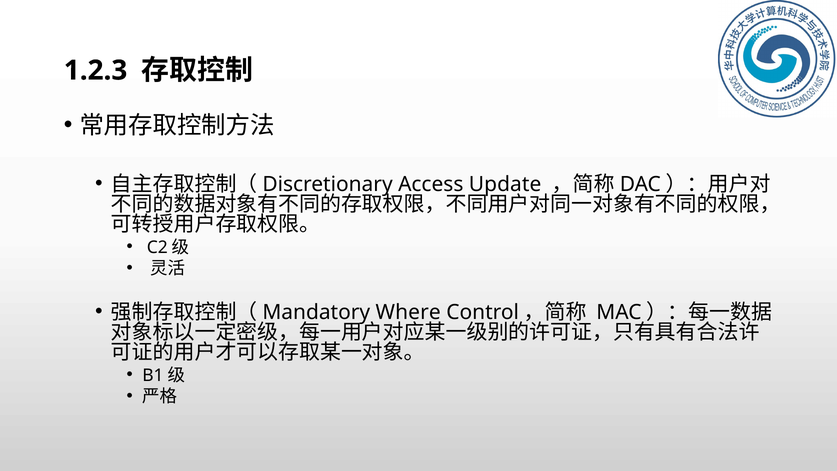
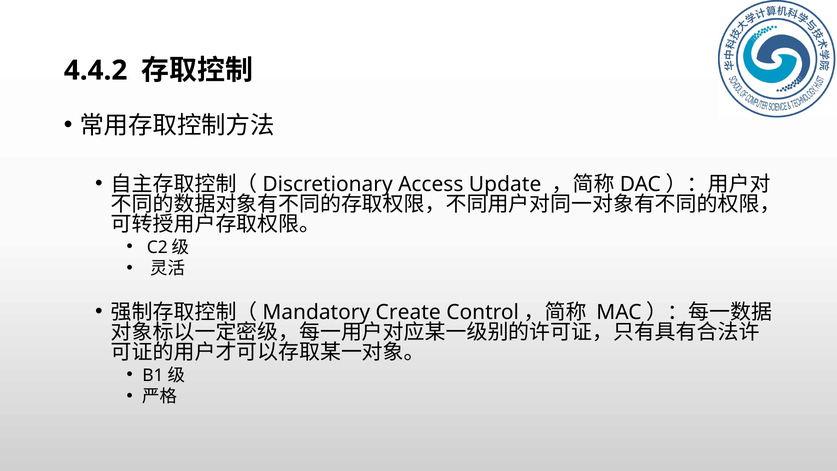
1.2.3: 1.2.3 -> 4.4.2
Where: Where -> Create
